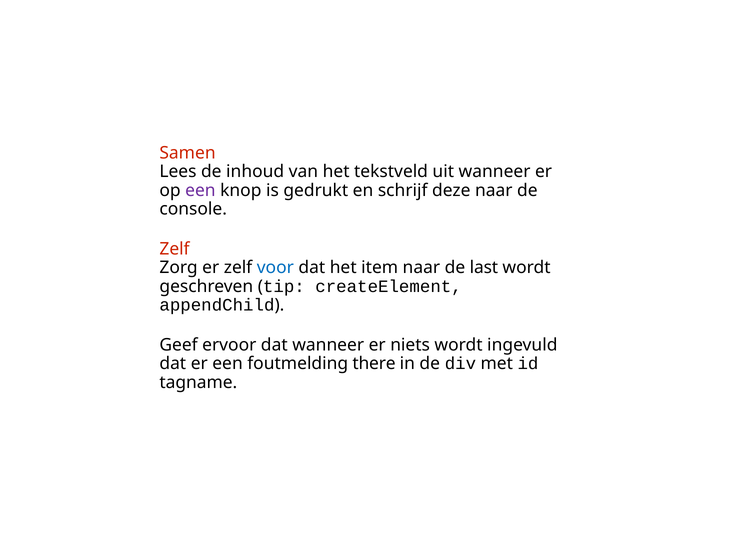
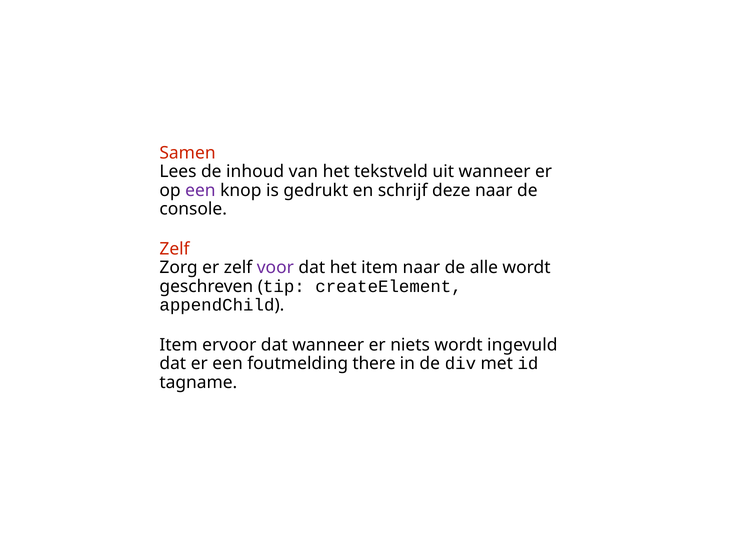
voor colour: blue -> purple
last: last -> alle
Geef at (179, 345): Geef -> Item
